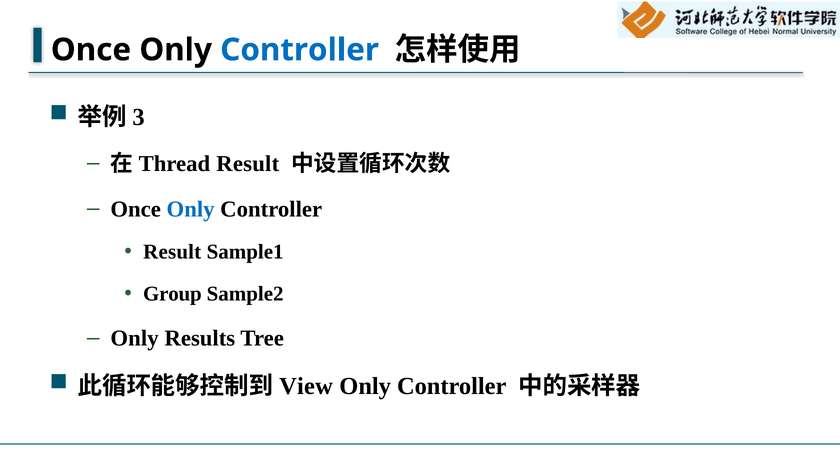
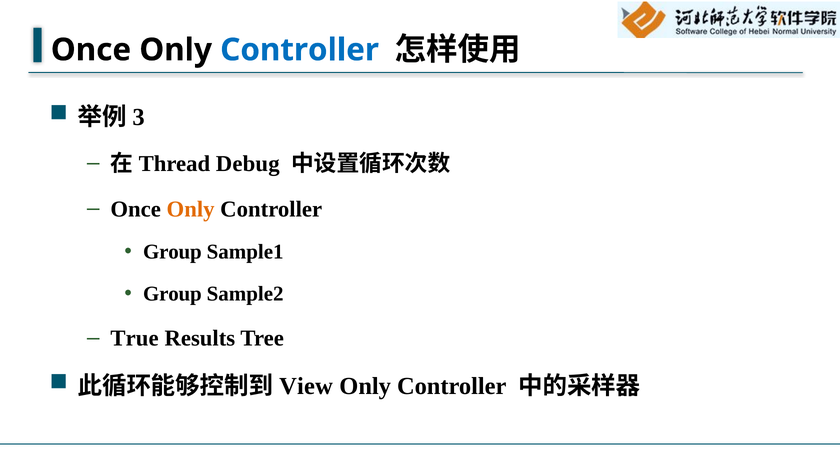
Result at (248, 164): Result -> Debug
Only at (191, 209) colour: blue -> orange
Result at (172, 252): Result -> Group
Only at (135, 338): Only -> True
